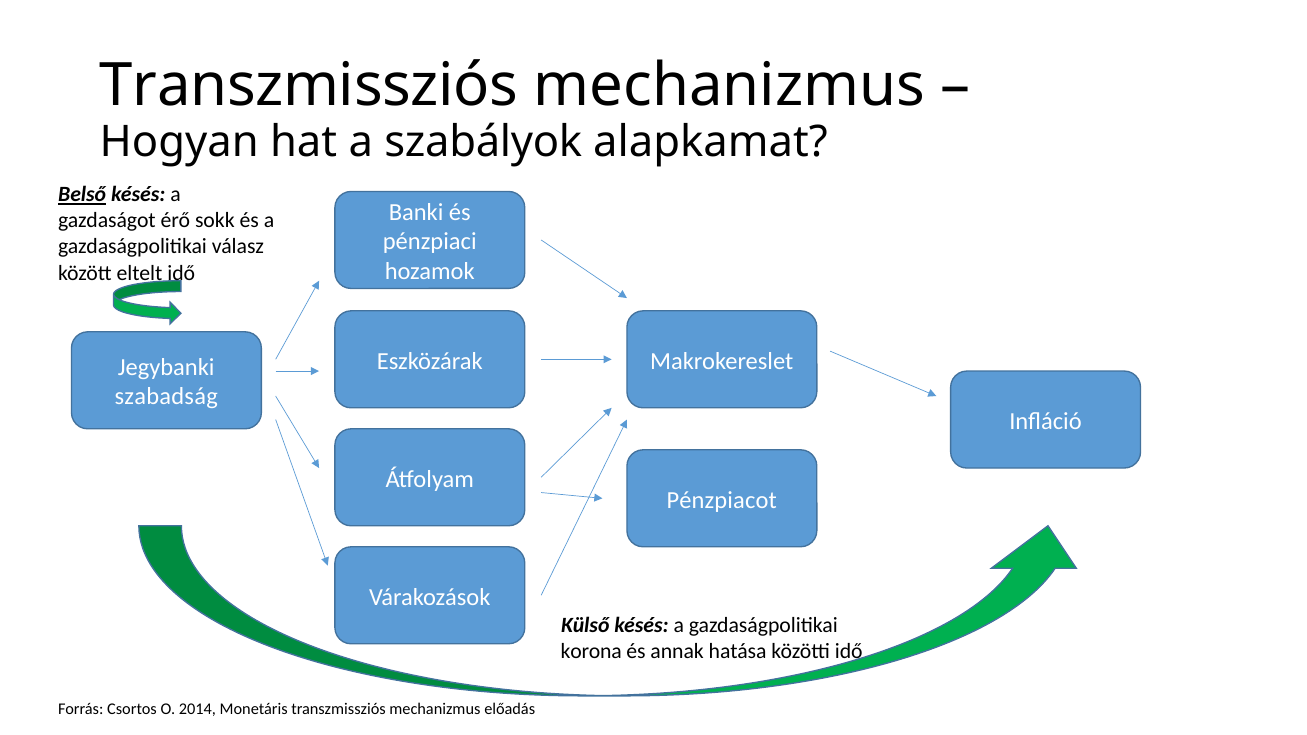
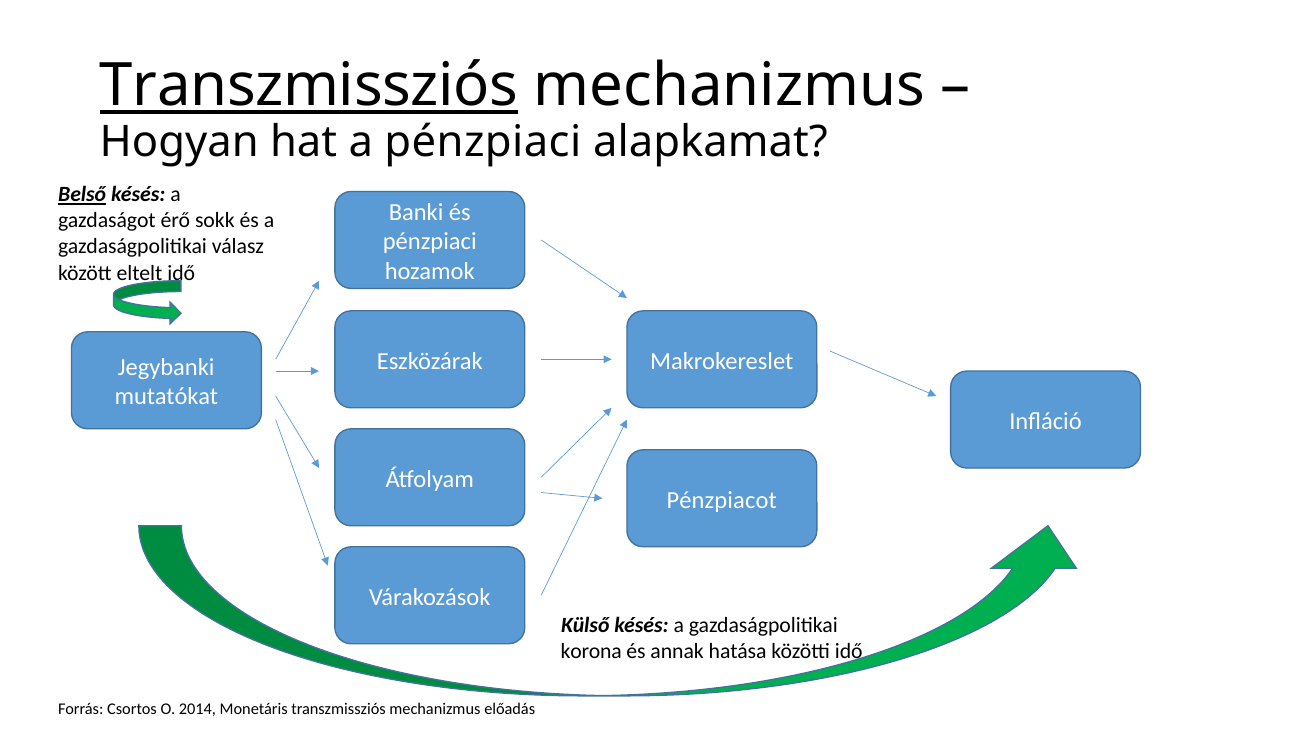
Transzmissziós at (309, 86) underline: none -> present
a szabályok: szabályok -> pénzpiaci
szabadság: szabadság -> mutatókat
